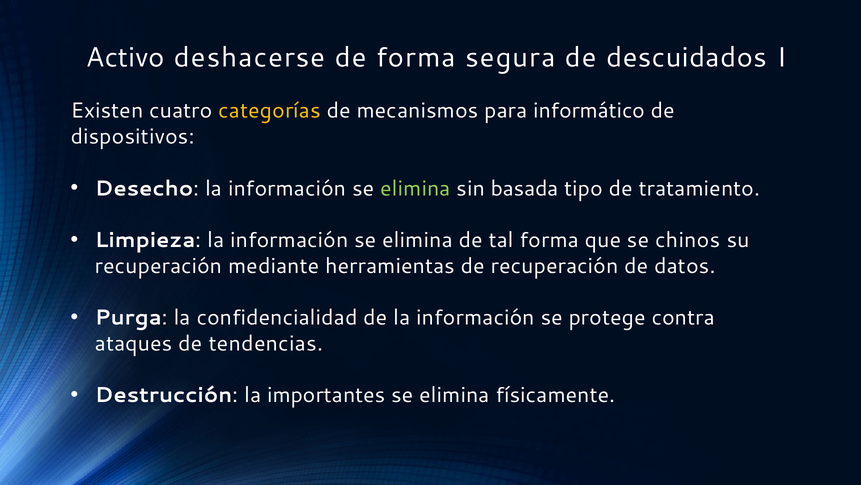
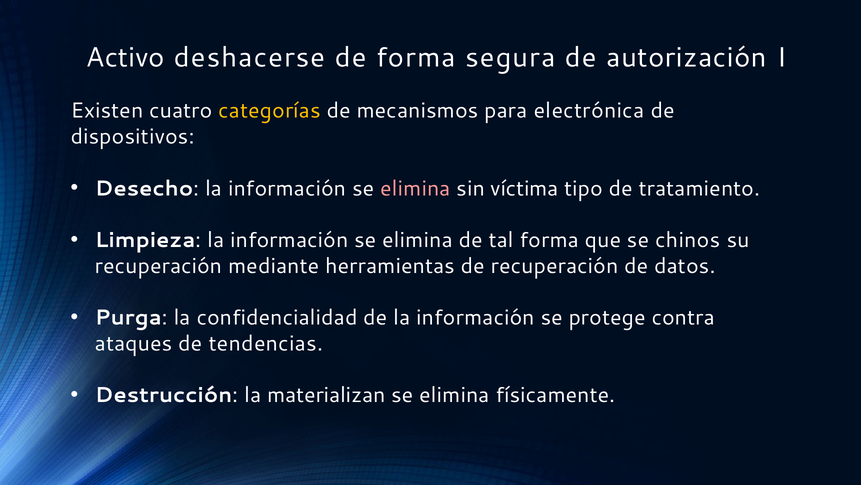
descuidados: descuidados -> autorización
informático: informático -> electrónica
elimina at (415, 188) colour: light green -> pink
basada: basada -> víctima
importantes: importantes -> materializan
